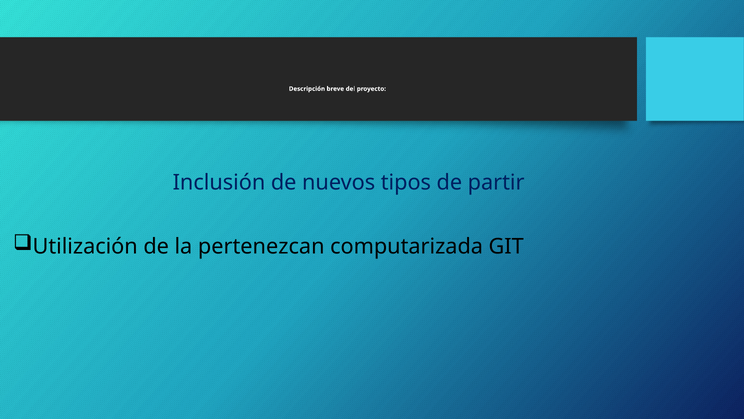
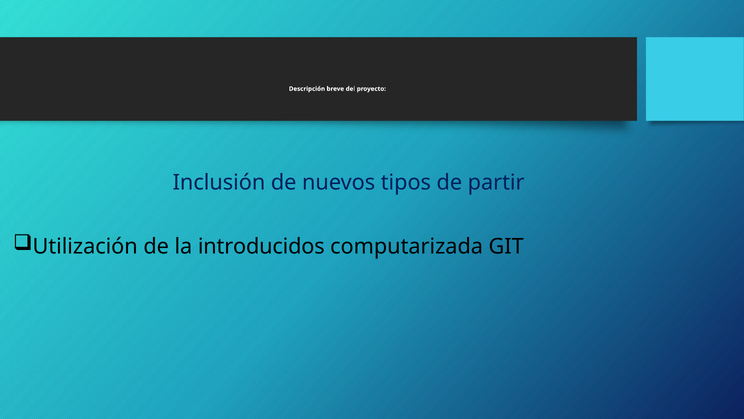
pertenezcan: pertenezcan -> introducidos
